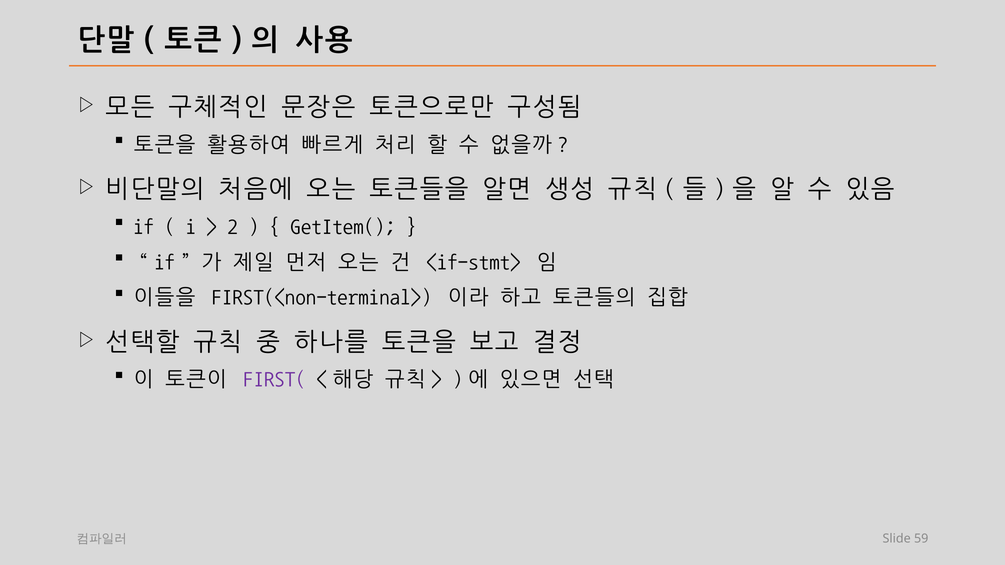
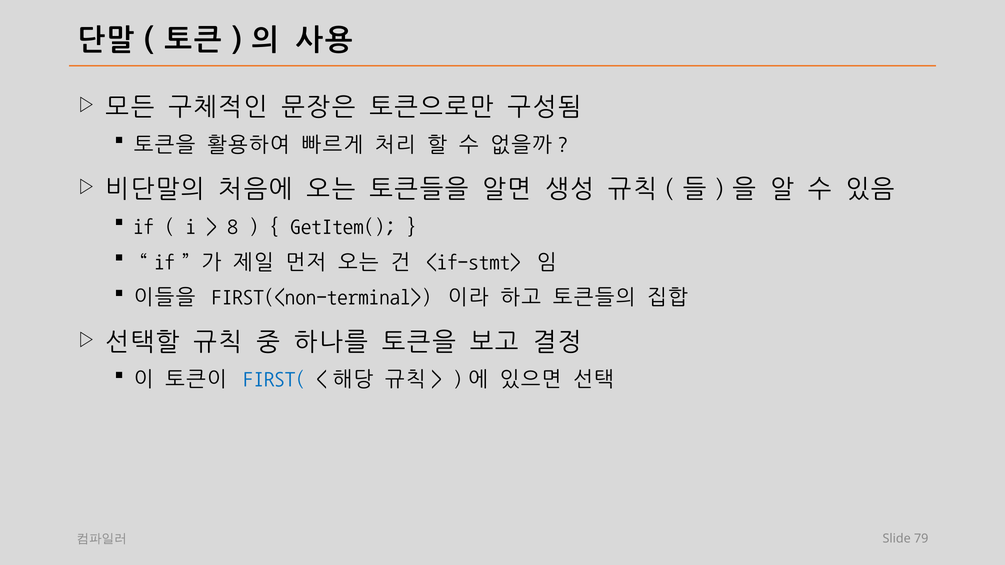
2: 2 -> 8
FIRST( colour: purple -> blue
59: 59 -> 79
